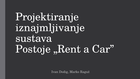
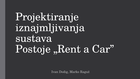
iznajmljivanje: iznajmljivanje -> iznajmljivanja
